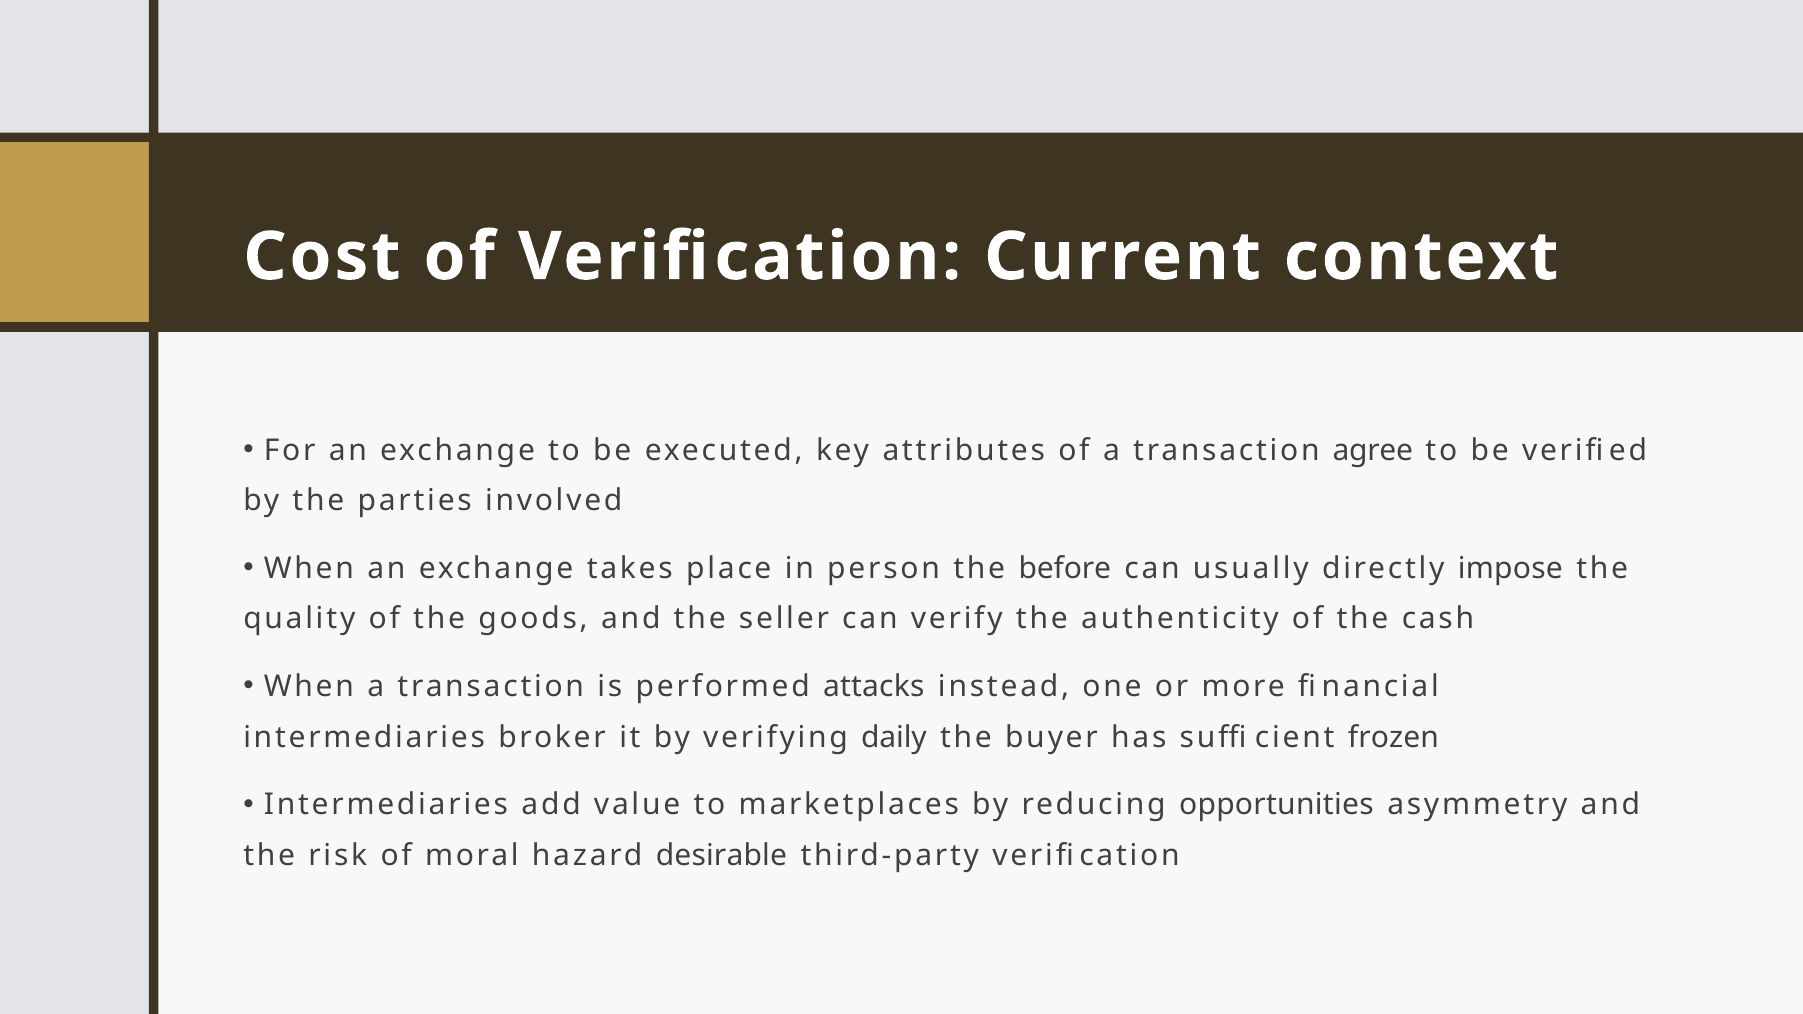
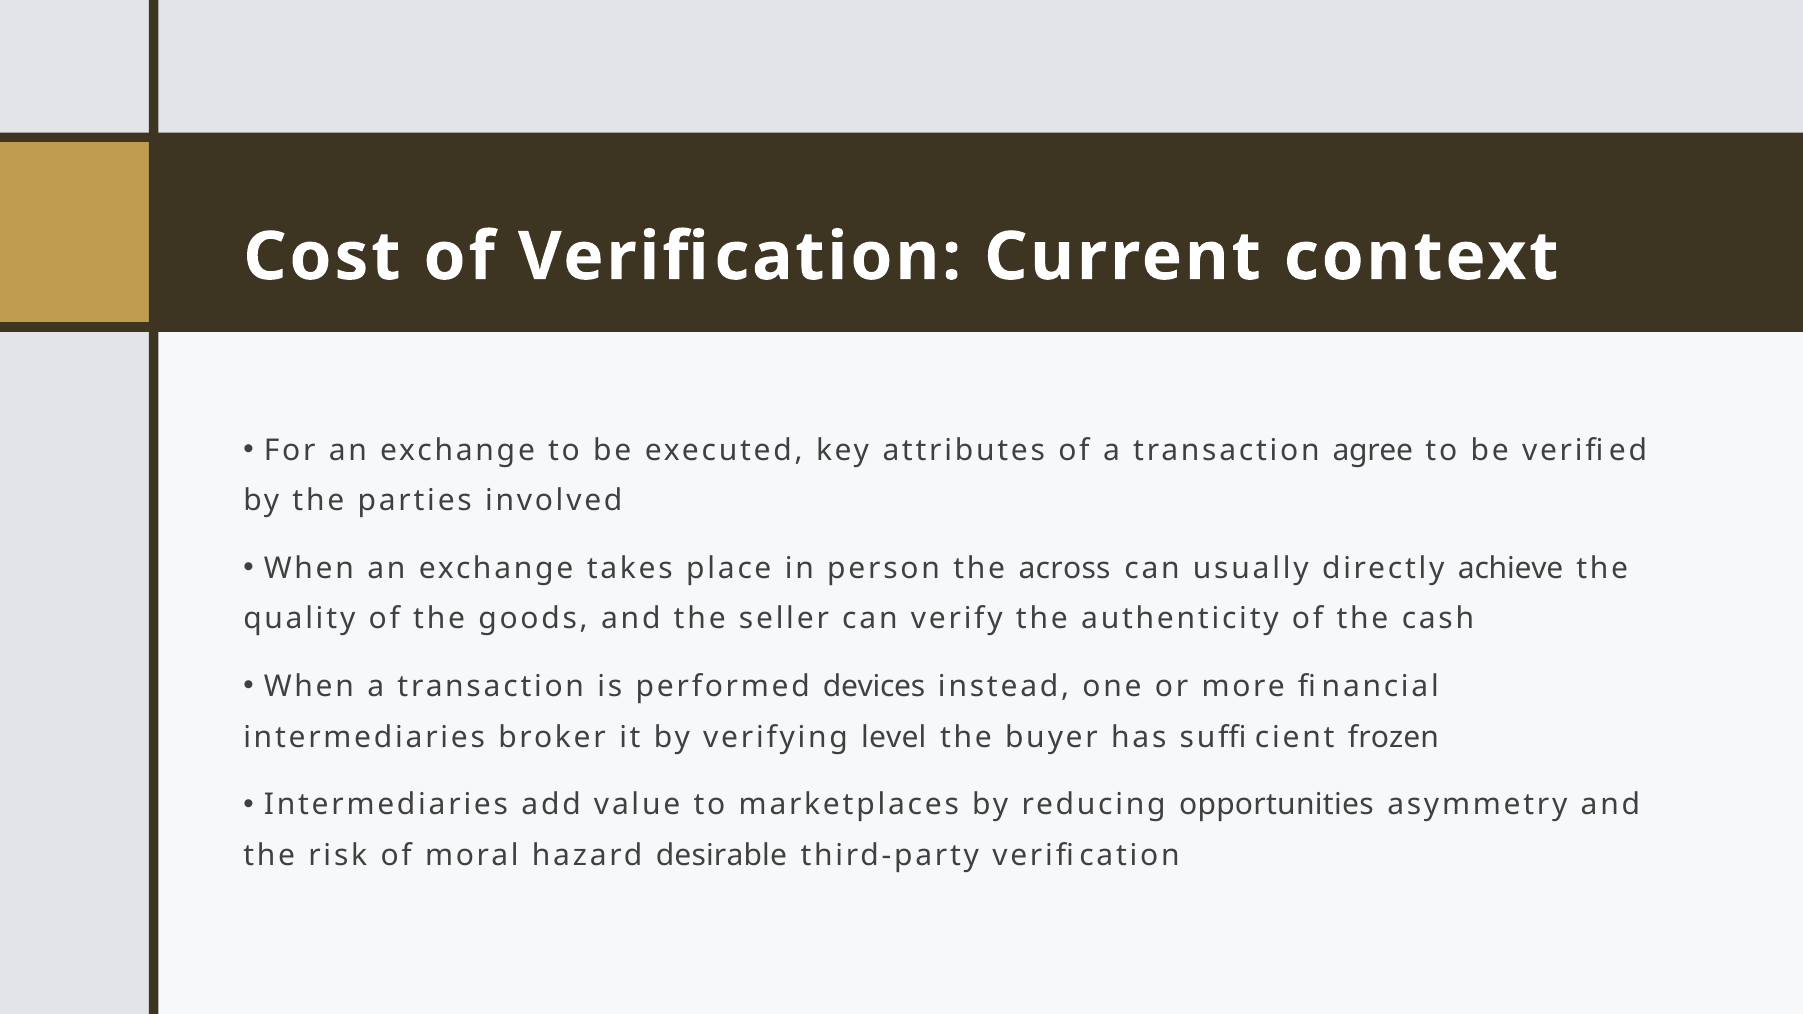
before: before -> across
impose: impose -> achieve
attacks: attacks -> devices
daily: daily -> level
